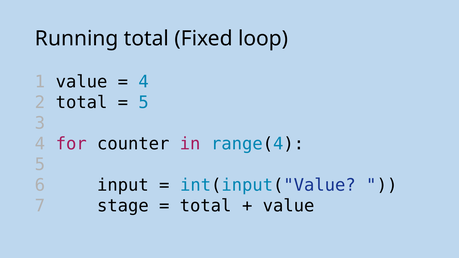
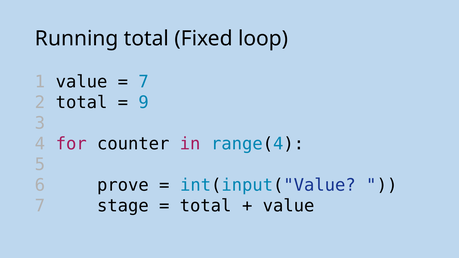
4 at (144, 82): 4 -> 7
5 at (144, 103): 5 -> 9
input: input -> prove
